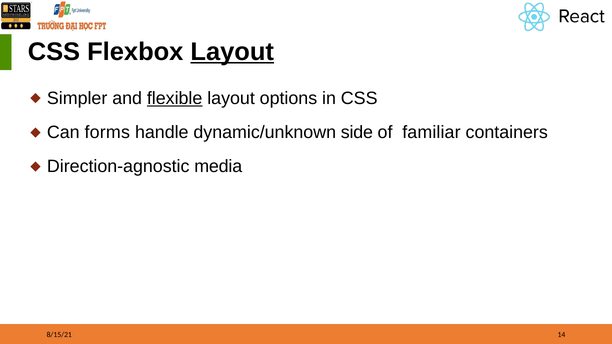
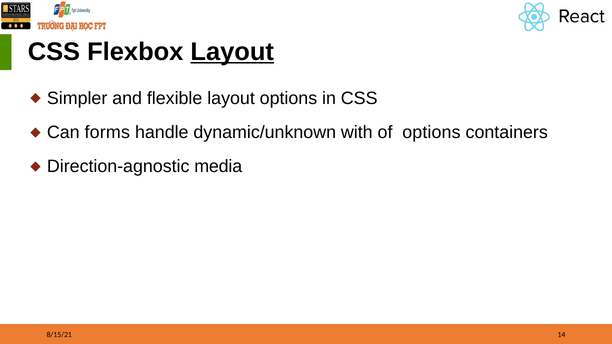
flexible underline: present -> none
side: side -> with
of familiar: familiar -> options
